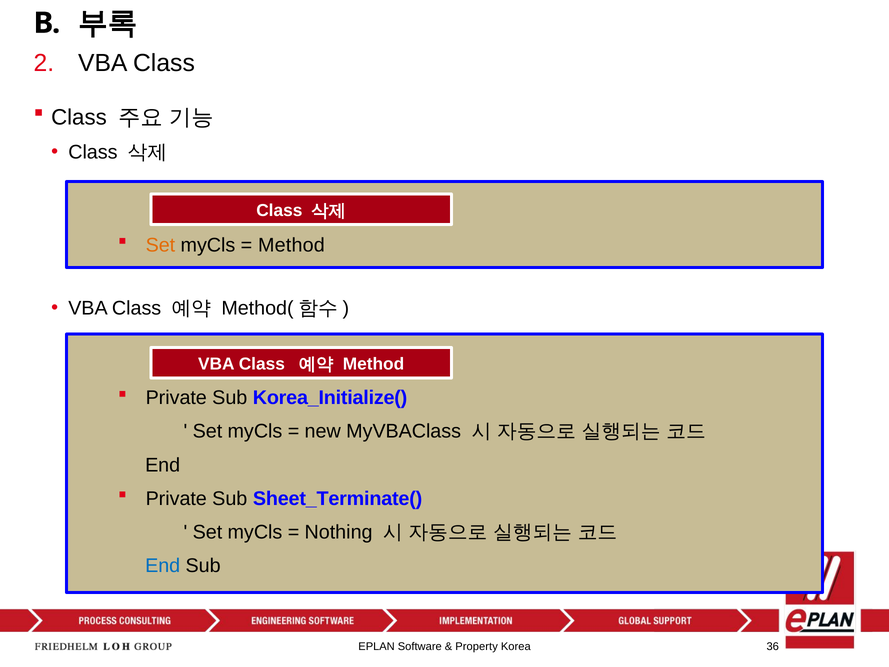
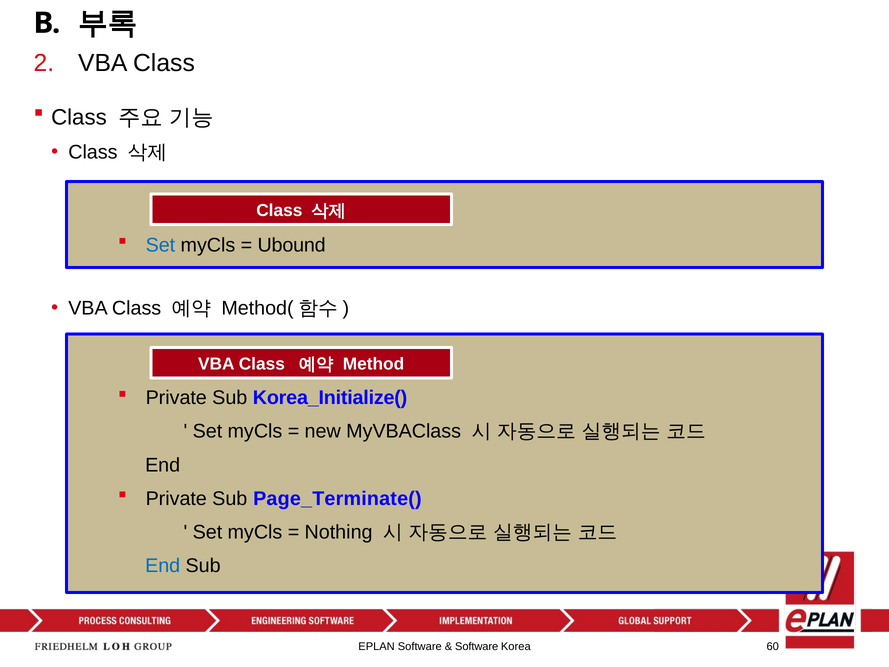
Set at (160, 245) colour: orange -> blue
Method at (291, 245): Method -> Ubound
Sheet_Terminate(: Sheet_Terminate( -> Page_Terminate(
Property at (477, 646): Property -> Software
36: 36 -> 60
